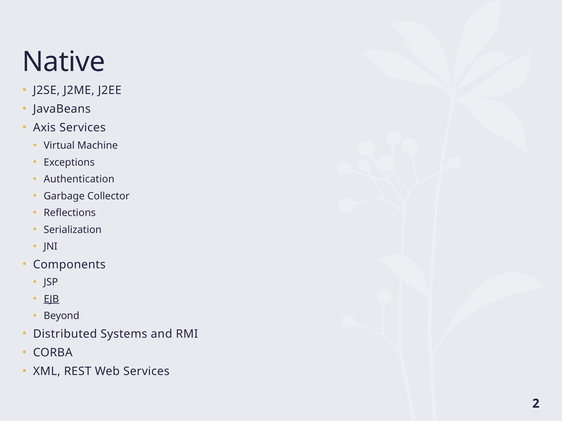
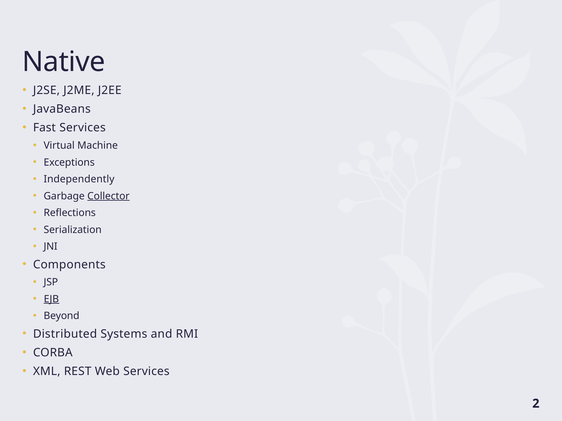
Axis: Axis -> Fast
Authentication: Authentication -> Independently
Collector underline: none -> present
